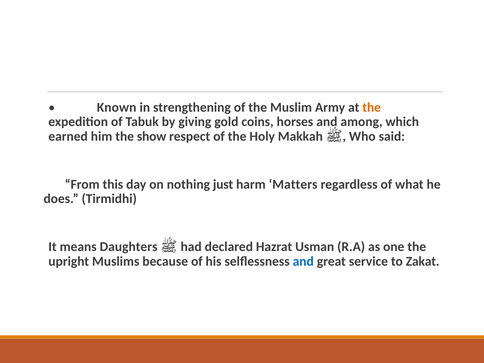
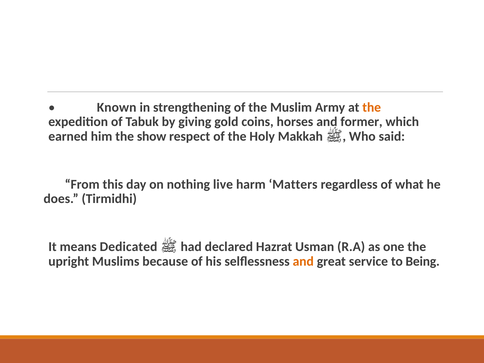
among: among -> former
just: just -> live
Daughters: Daughters -> Dedicated
and at (303, 261) colour: blue -> orange
Zakat: Zakat -> Being
